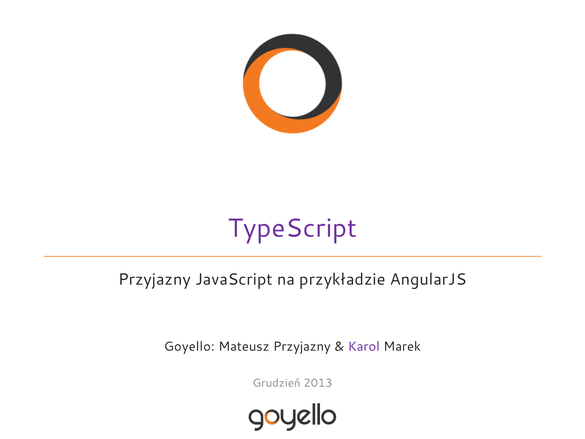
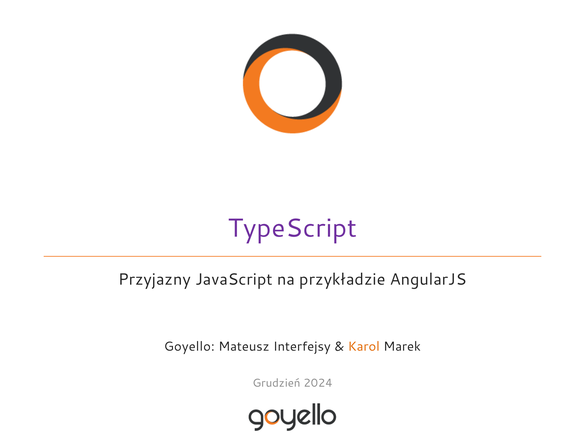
Mateusz Przyjazny: Przyjazny -> Interfejsy
Karol colour: purple -> orange
2013: 2013 -> 2024
